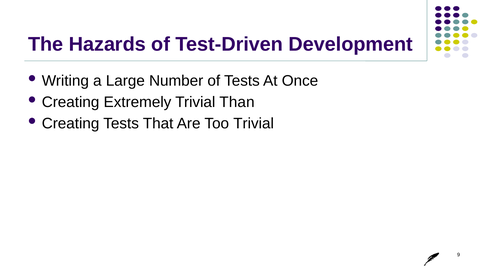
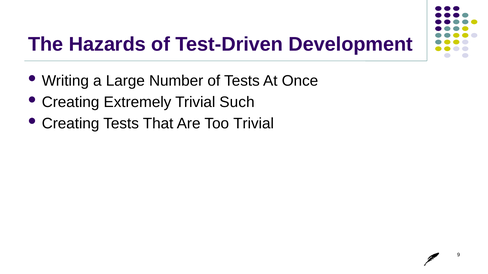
Than: Than -> Such
